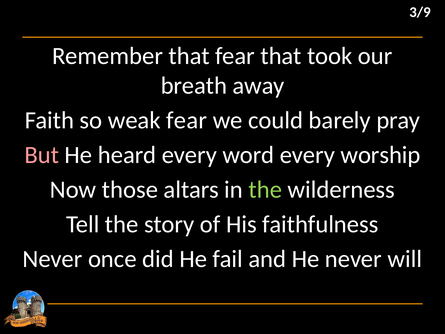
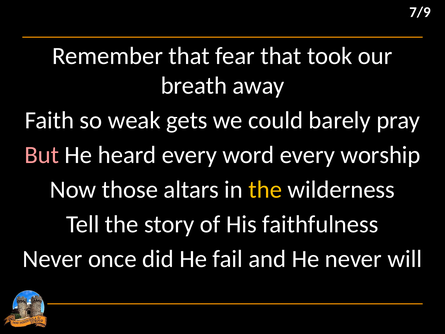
3/9: 3/9 -> 7/9
weak fear: fear -> gets
the at (265, 189) colour: light green -> yellow
